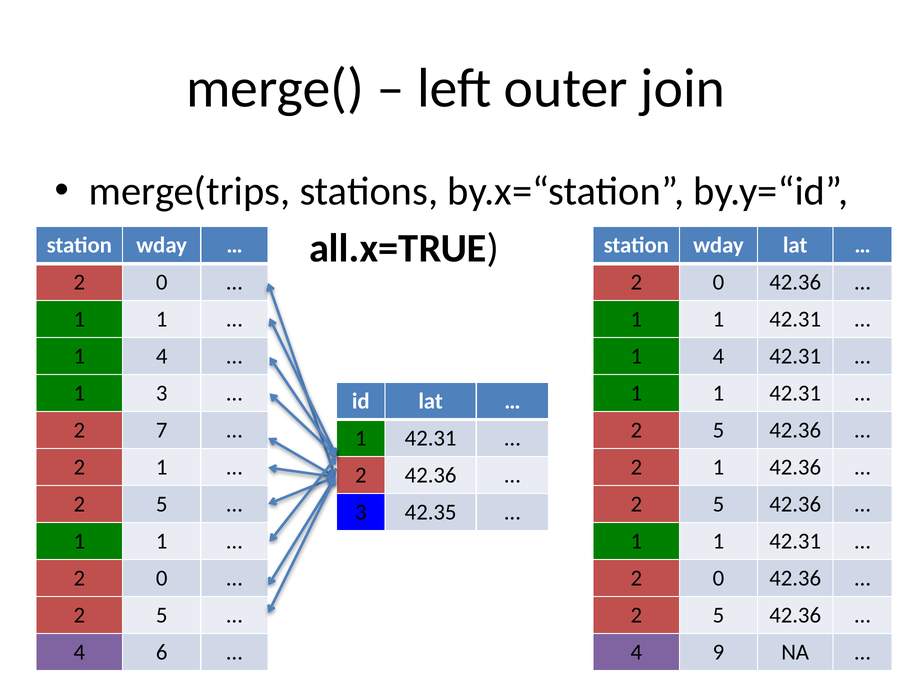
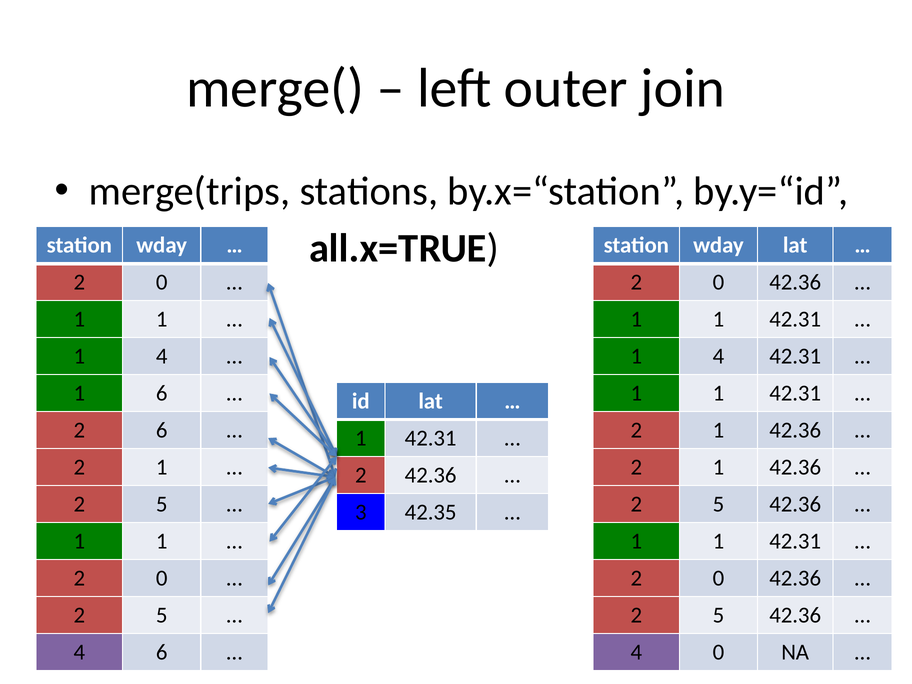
1 3: 3 -> 6
2 7: 7 -> 6
5 at (718, 430): 5 -> 1
4 9: 9 -> 0
